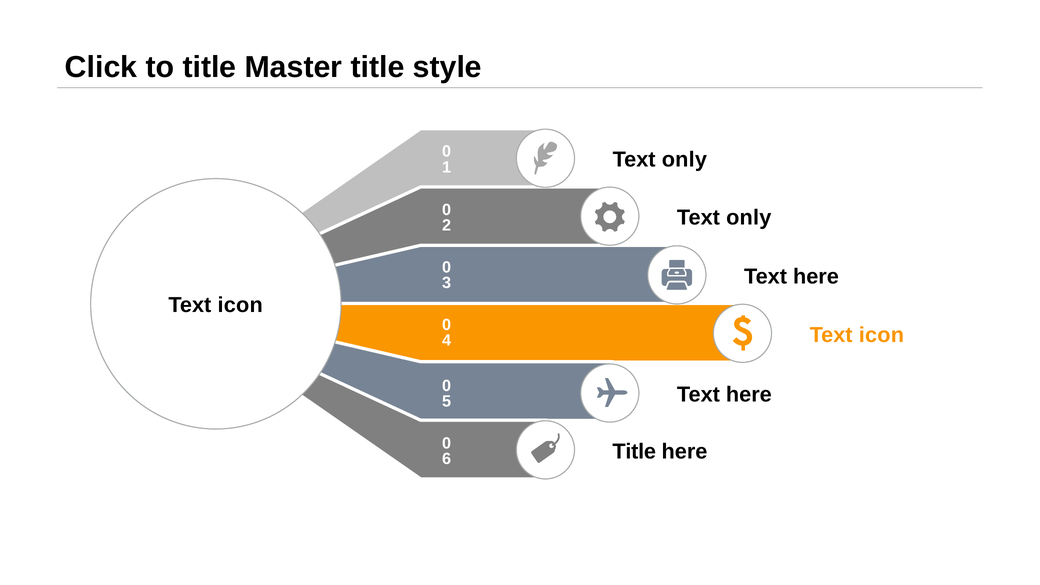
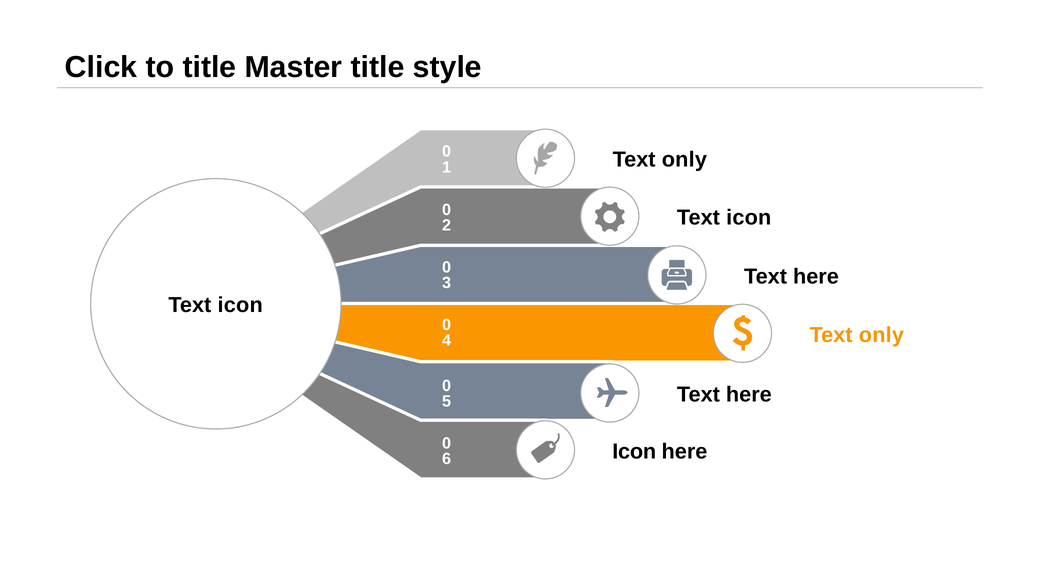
only at (749, 218): only -> icon
icon at (881, 335): icon -> only
Title at (634, 451): Title -> Icon
